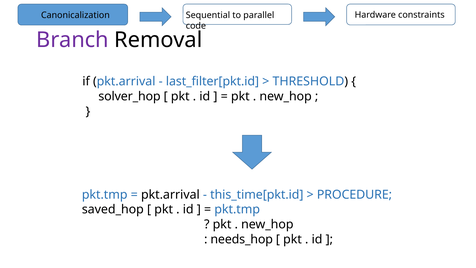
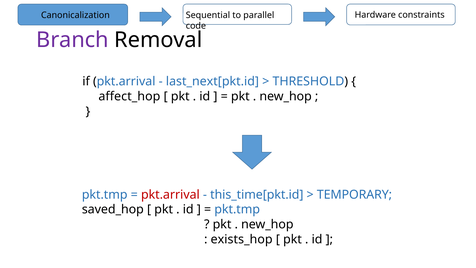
last_filter[pkt.id: last_filter[pkt.id -> last_next[pkt.id
solver_hop: solver_hop -> affect_hop
pkt.arrival at (170, 194) colour: black -> red
PROCEDURE: PROCEDURE -> TEMPORARY
needs_hop: needs_hop -> exists_hop
